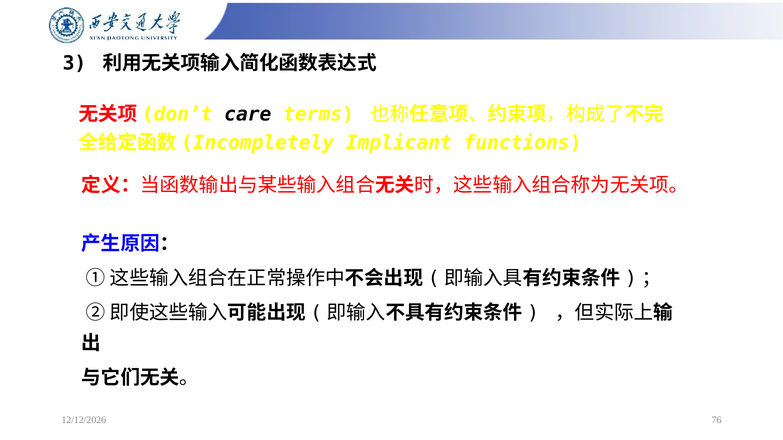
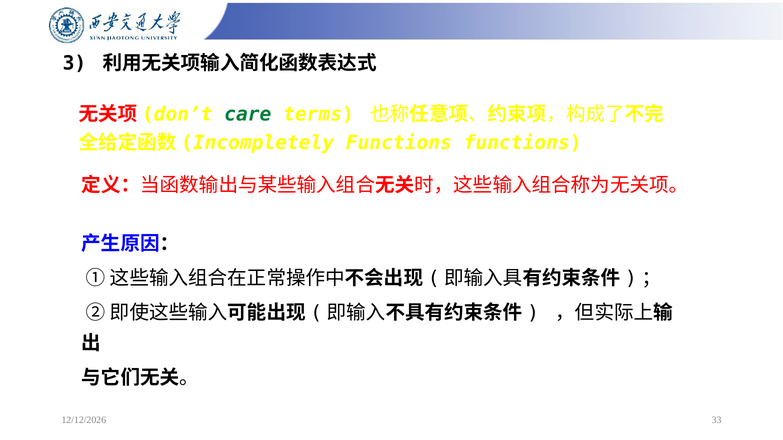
care colour: black -> green
Implicant at (399, 143): Implicant -> Functions
76: 76 -> 33
